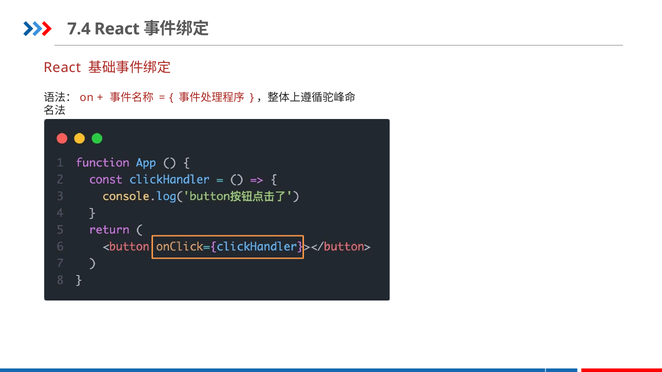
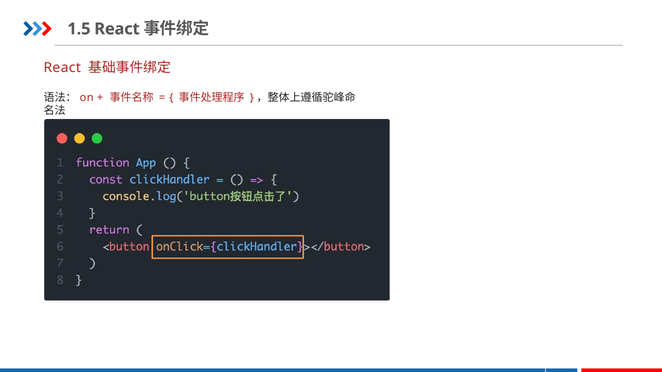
7.4: 7.4 -> 1.5
